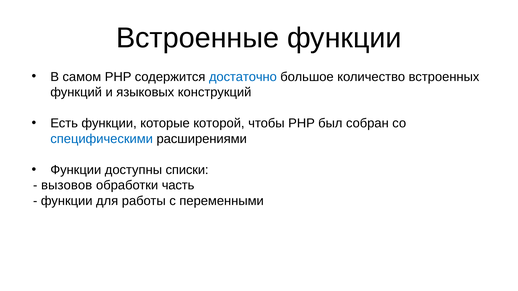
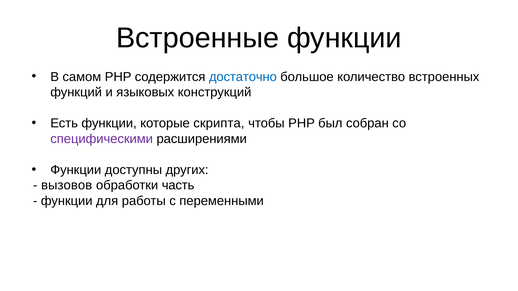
которой: которой -> скрипта
специфическими colour: blue -> purple
списки: списки -> других
